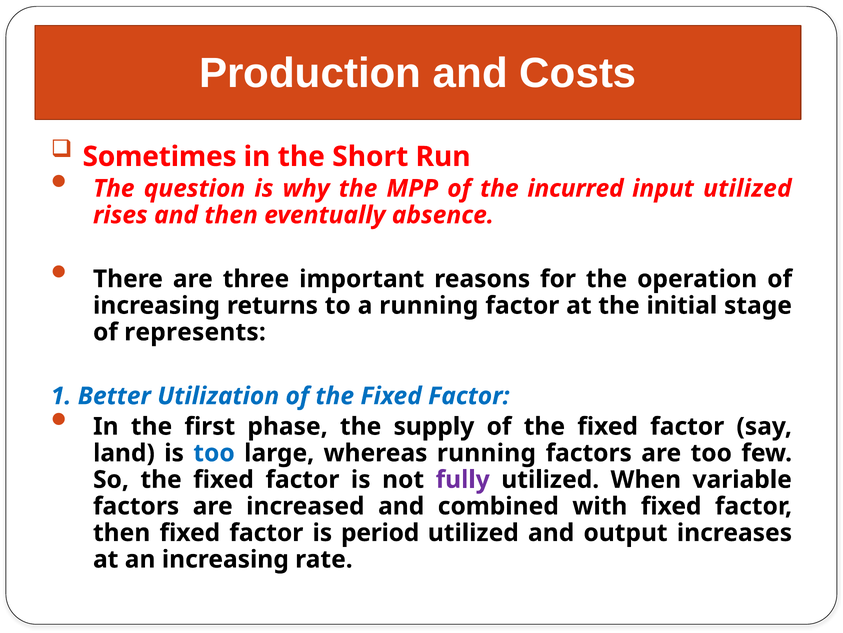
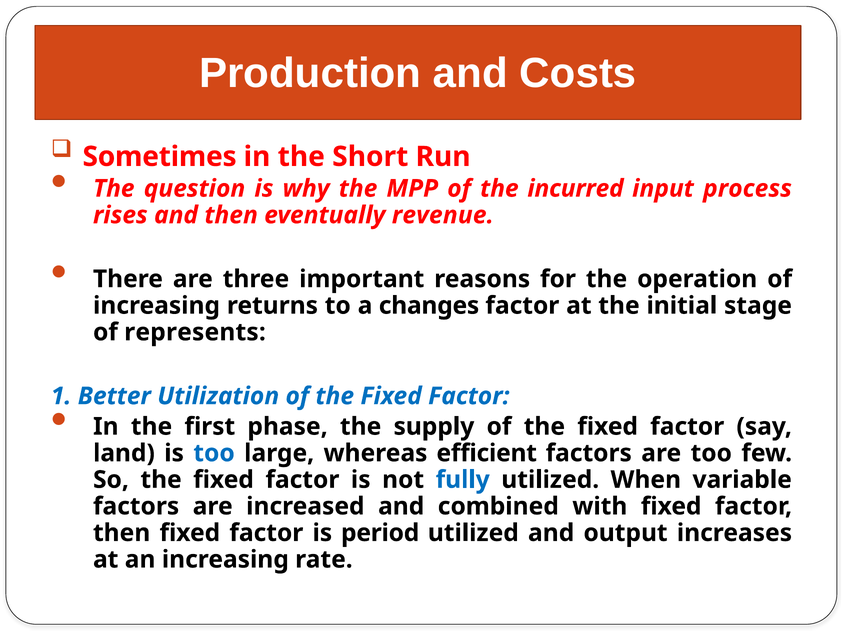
input utilized: utilized -> process
absence: absence -> revenue
a running: running -> changes
whereas running: running -> efficient
fully colour: purple -> blue
